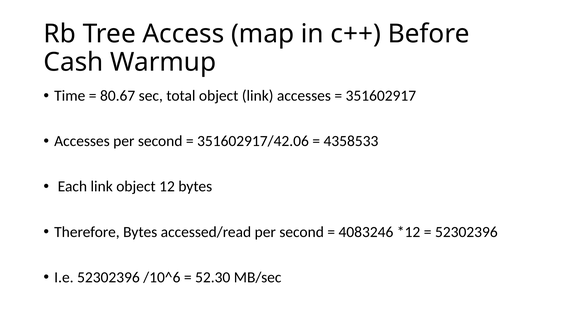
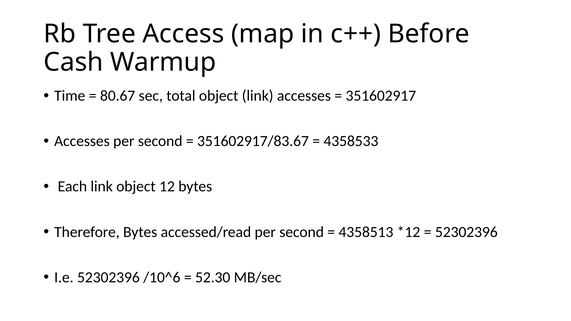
351602917/42.06: 351602917/42.06 -> 351602917/83.67
4083246: 4083246 -> 4358513
